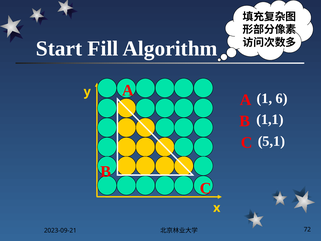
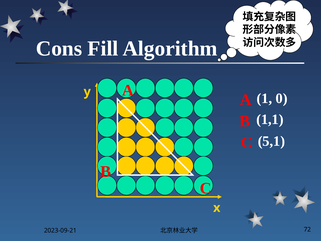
Start: Start -> Cons
6: 6 -> 0
